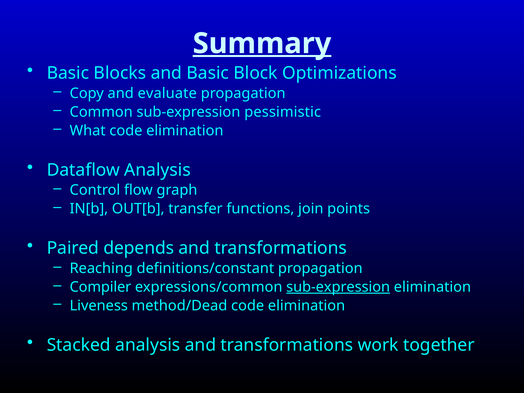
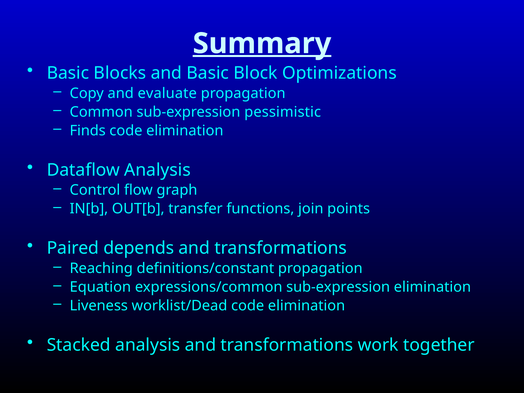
What: What -> Finds
Compiler: Compiler -> Equation
sub-expression at (338, 287) underline: present -> none
method/Dead: method/Dead -> worklist/Dead
